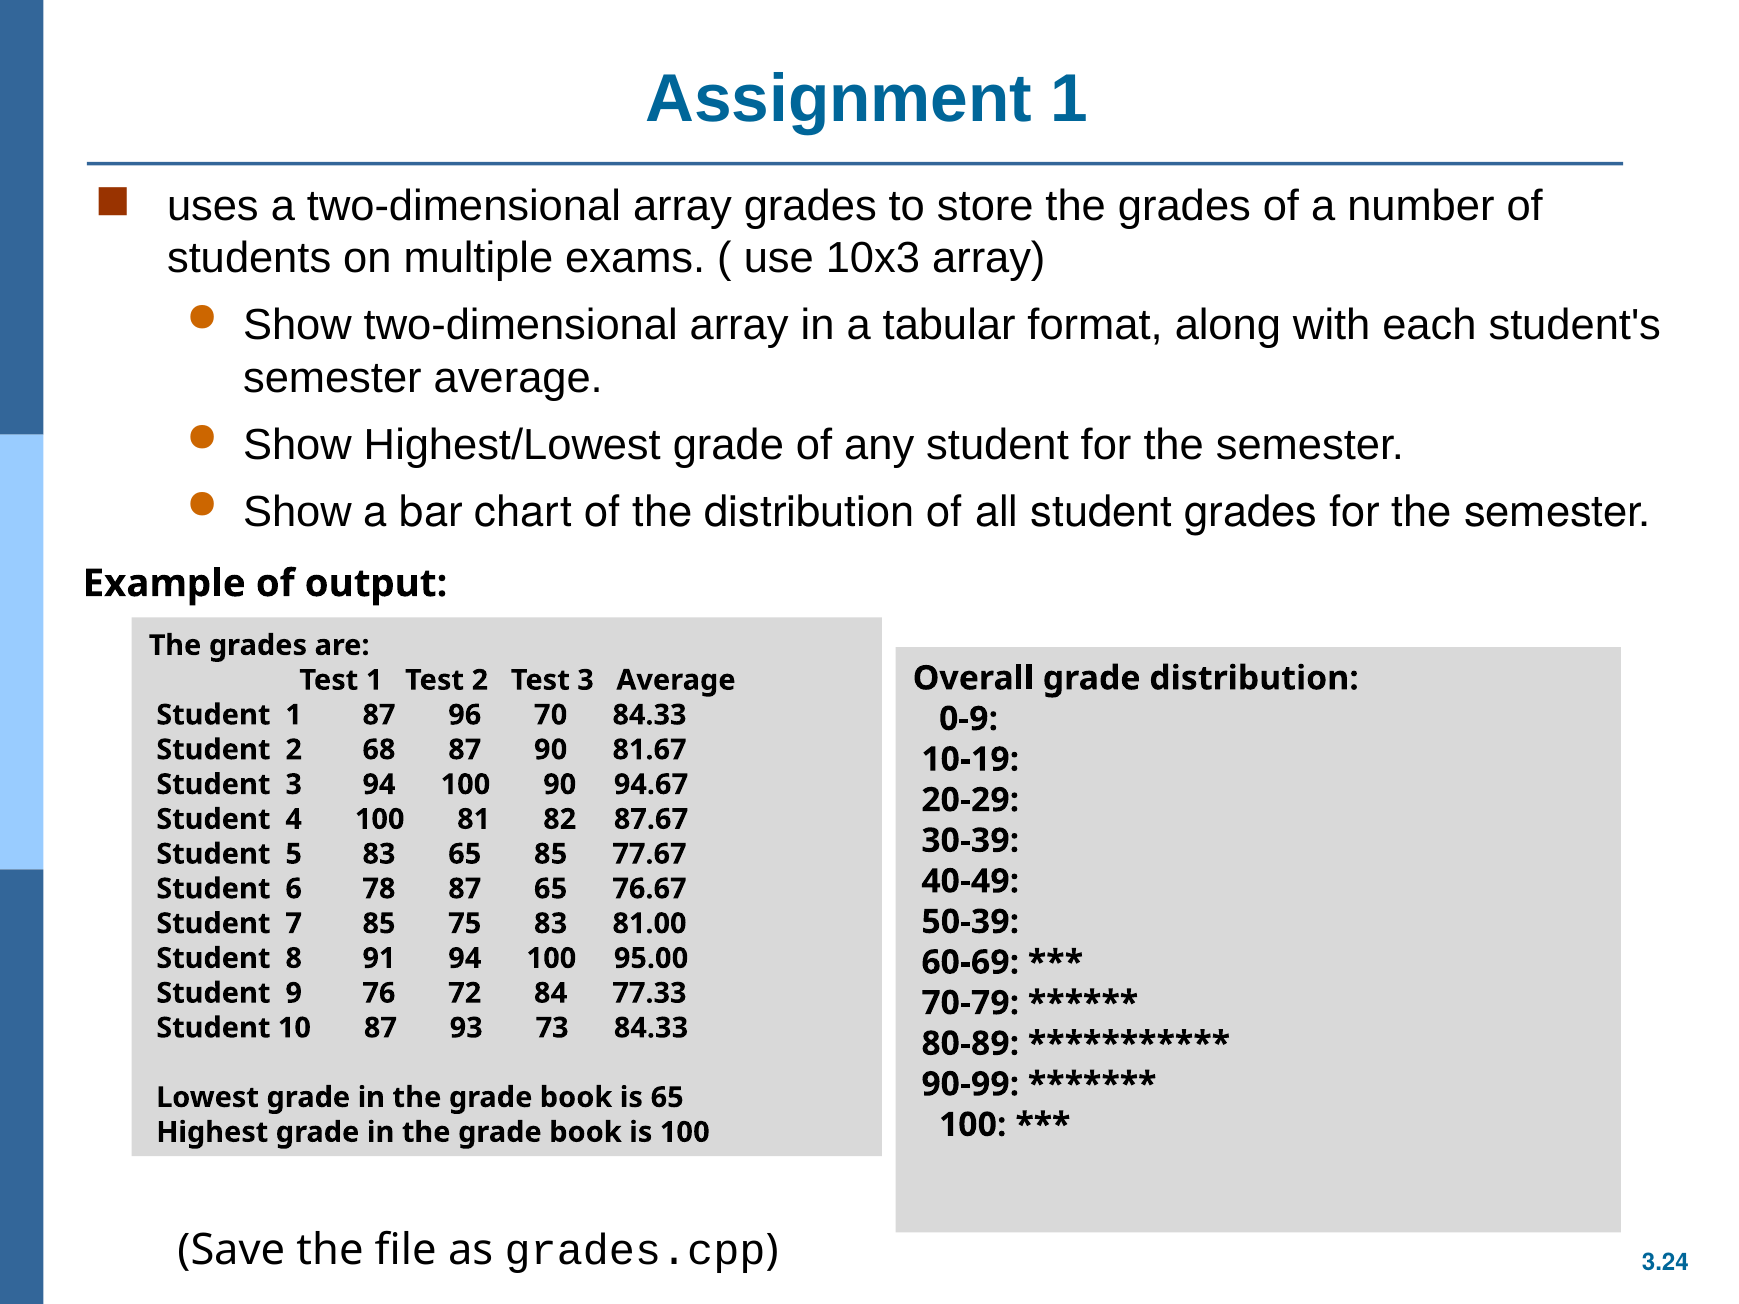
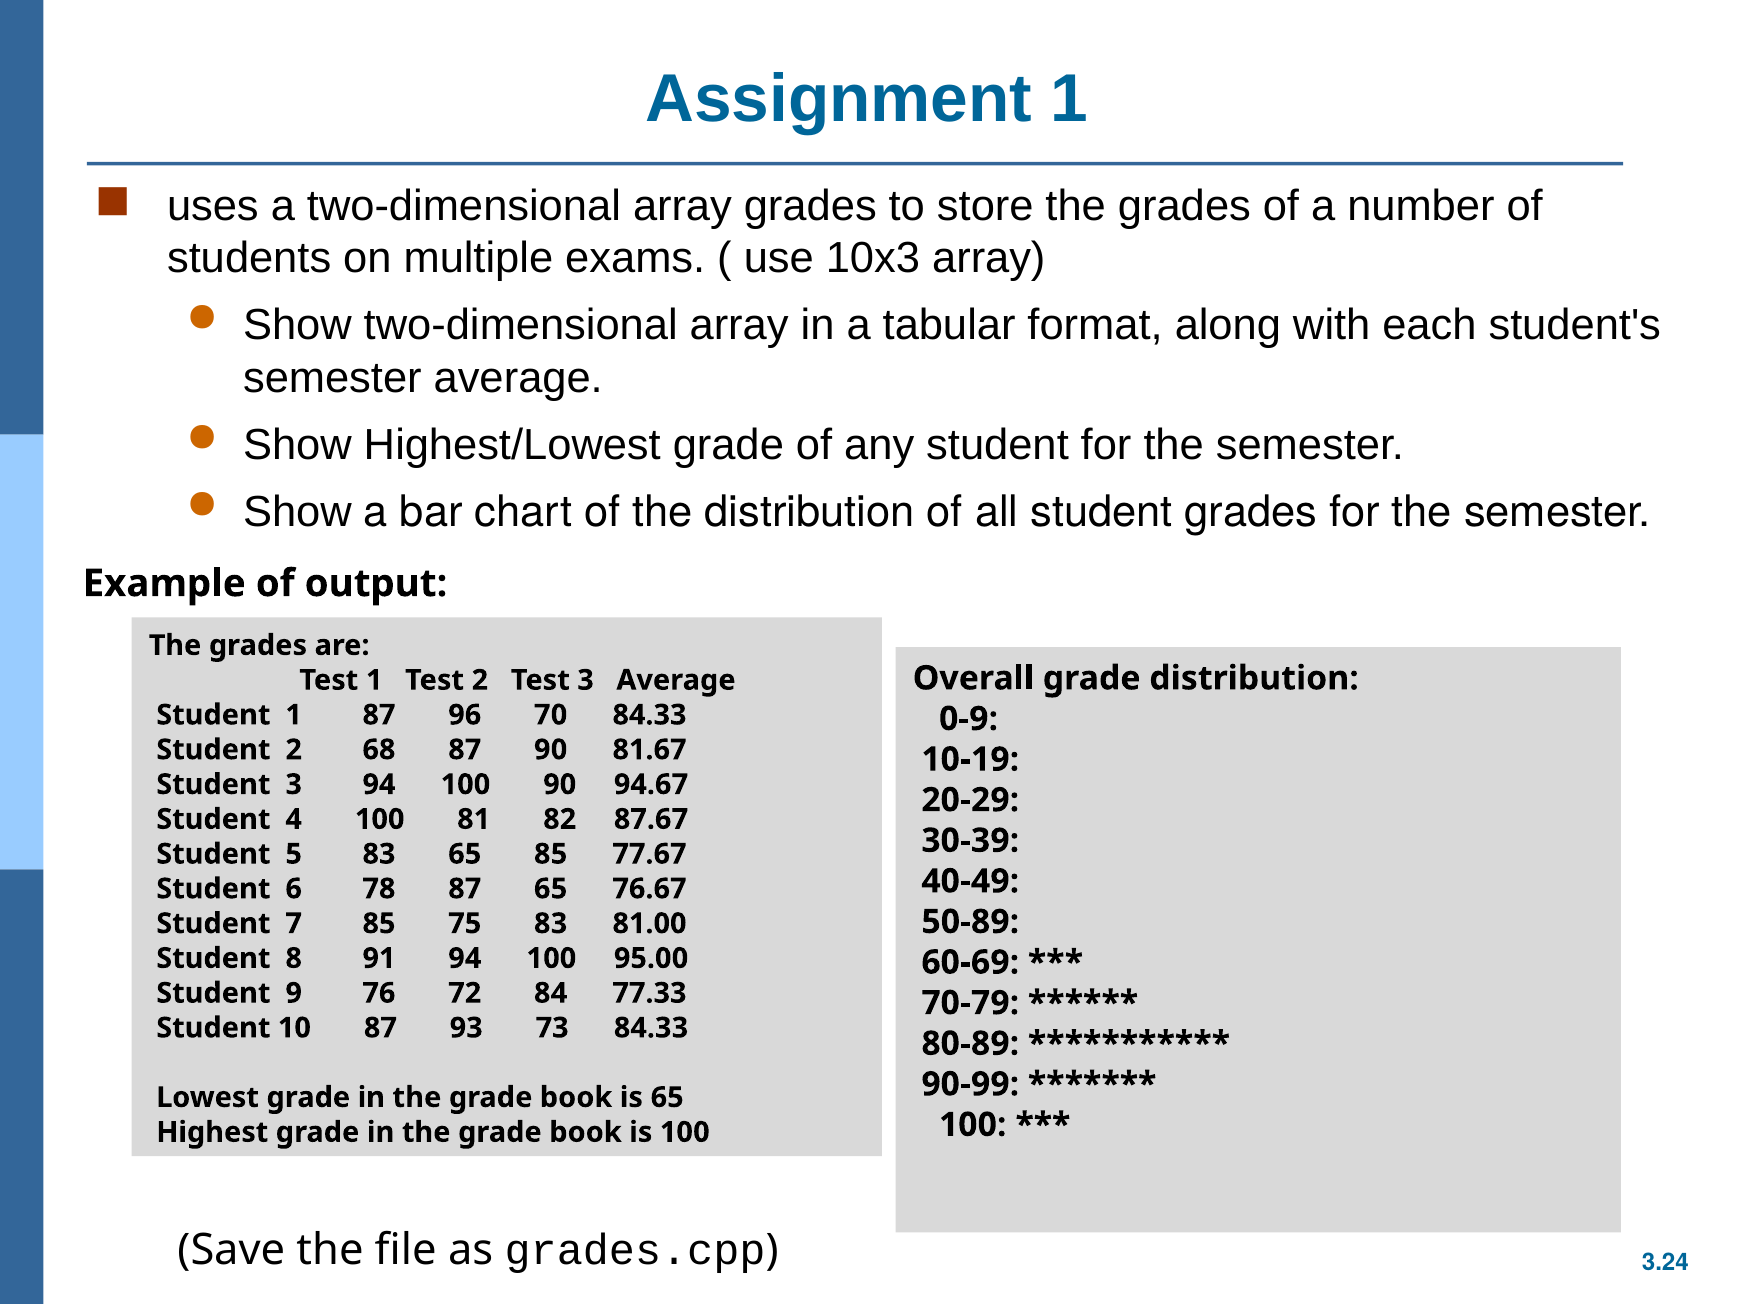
50-39: 50-39 -> 50-89
